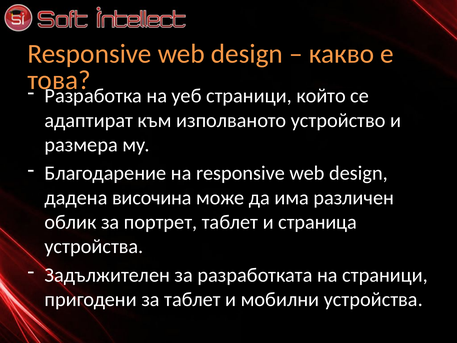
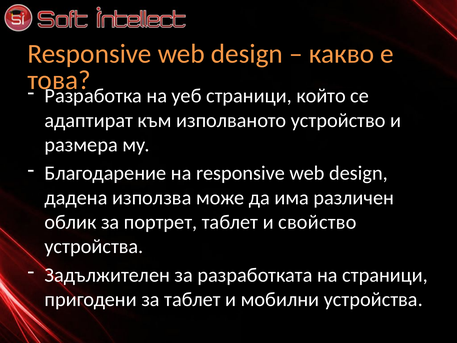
височина: височина -> използва
страница: страница -> свойство
